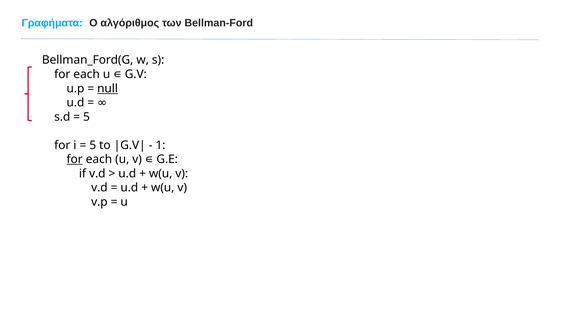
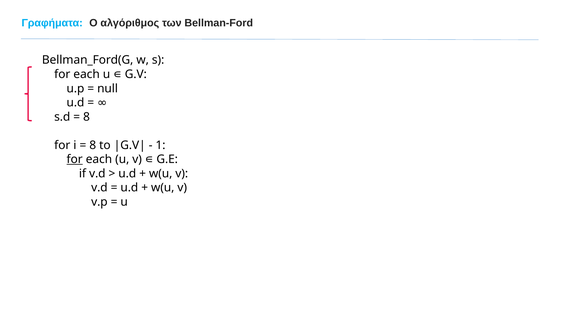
null underline: present -> none
5 at (86, 117): 5 -> 8
5 at (93, 145): 5 -> 8
